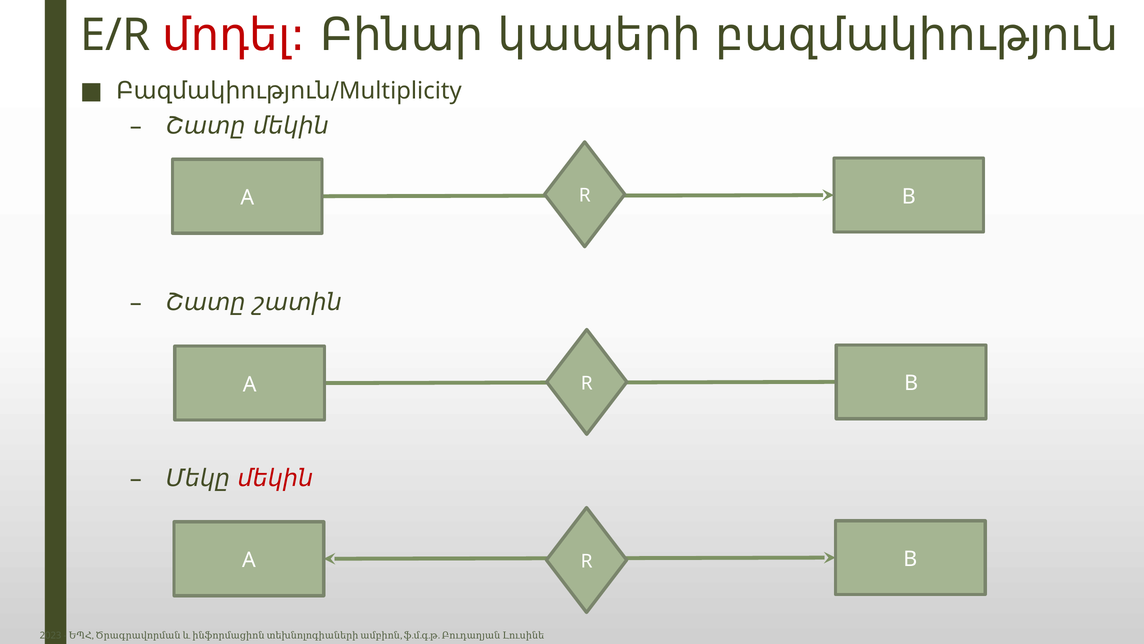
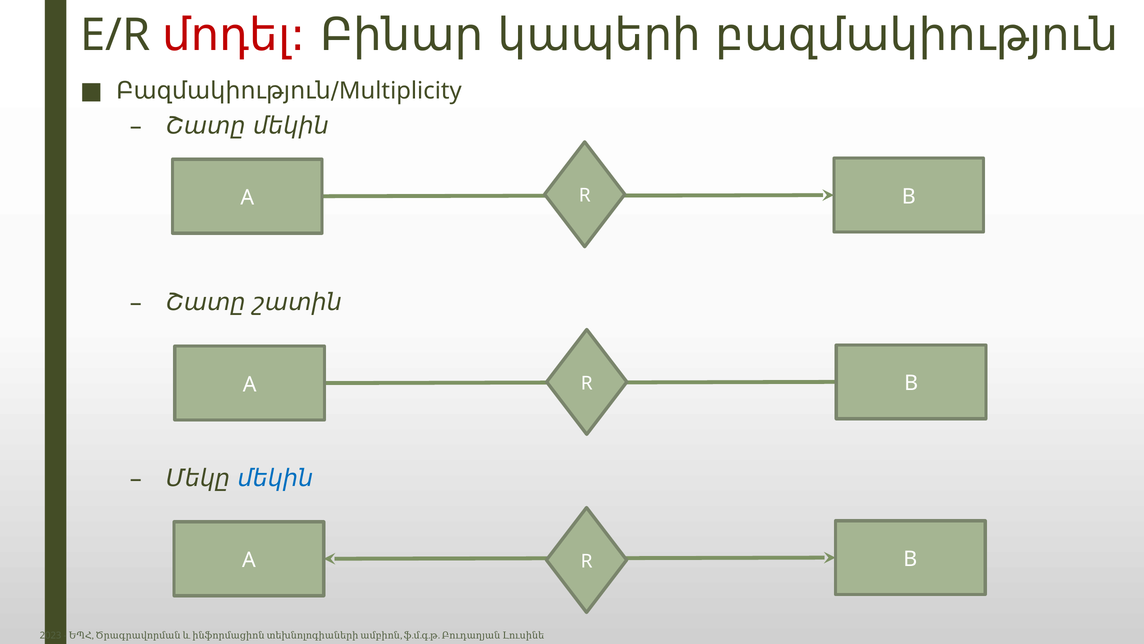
մեկին at (275, 478) colour: red -> blue
